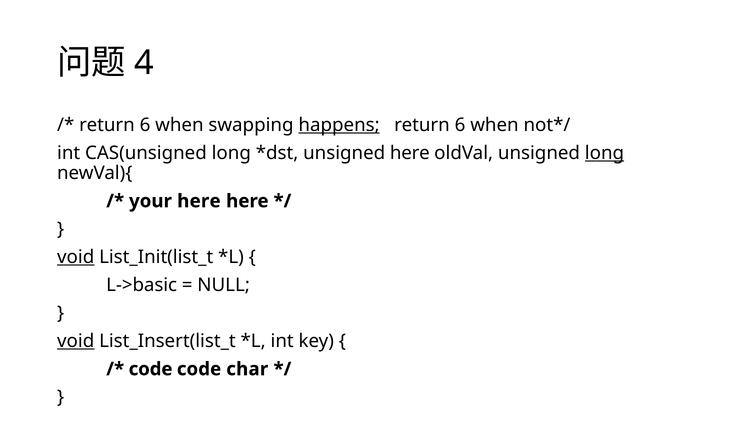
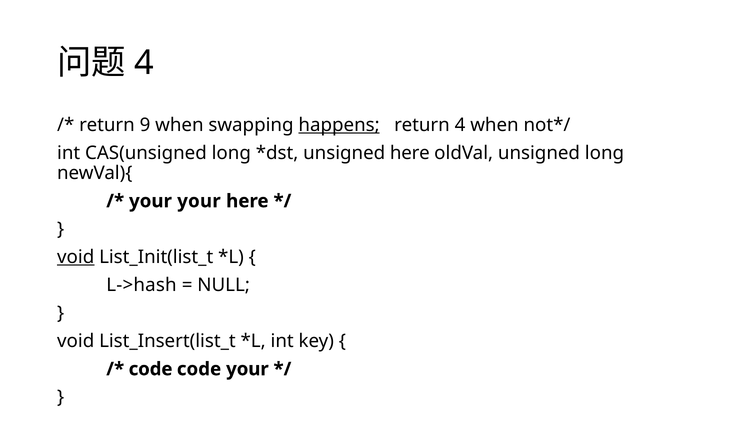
6 at (145, 125): 6 -> 9
6 at (460, 125): 6 -> 4
long at (604, 153) underline: present -> none
your here: here -> your
L->basic: L->basic -> L->hash
void at (76, 341) underline: present -> none
code char: char -> your
